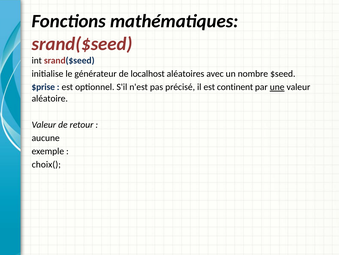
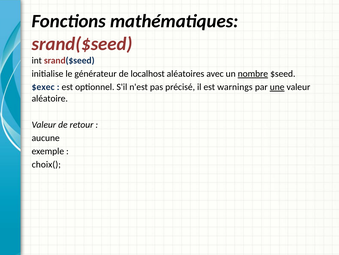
nombre underline: none -> present
$prise: $prise -> $exec
continent: continent -> warnings
